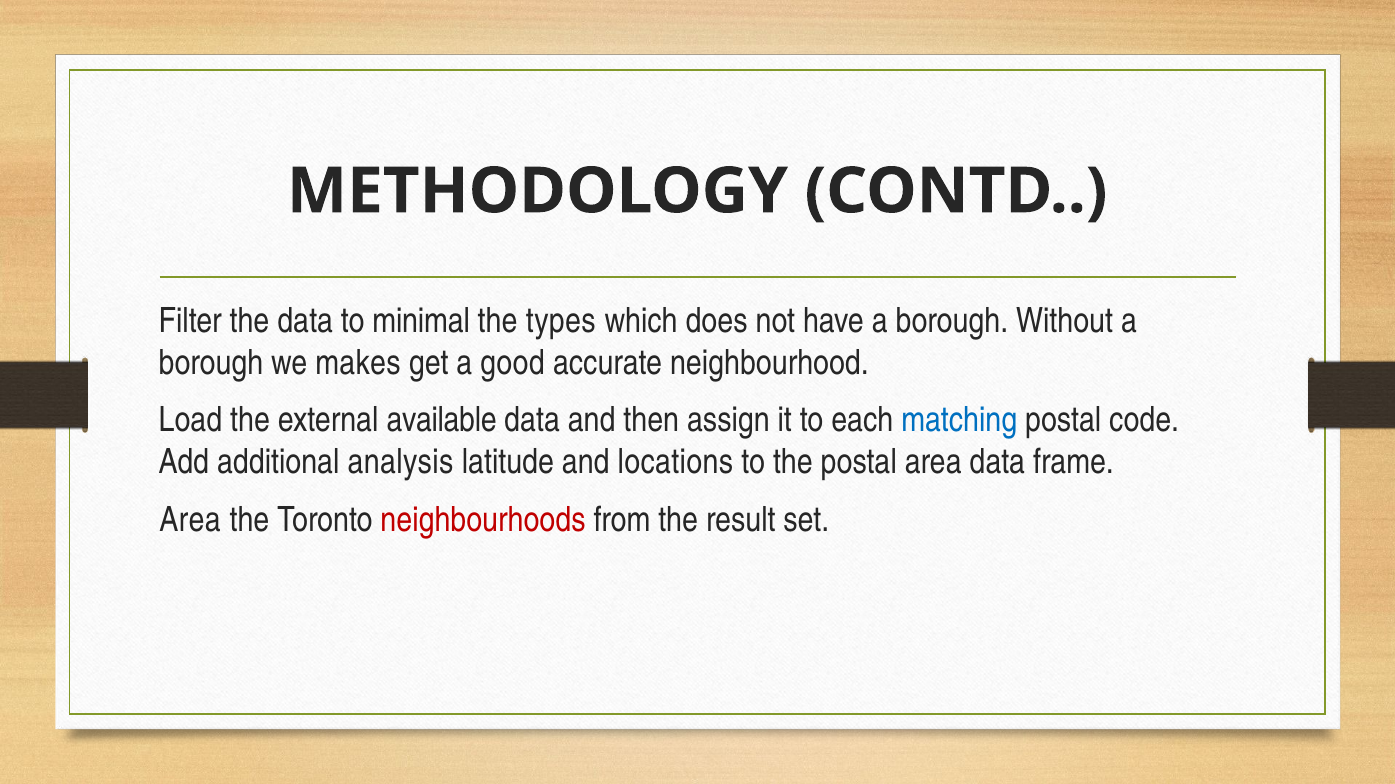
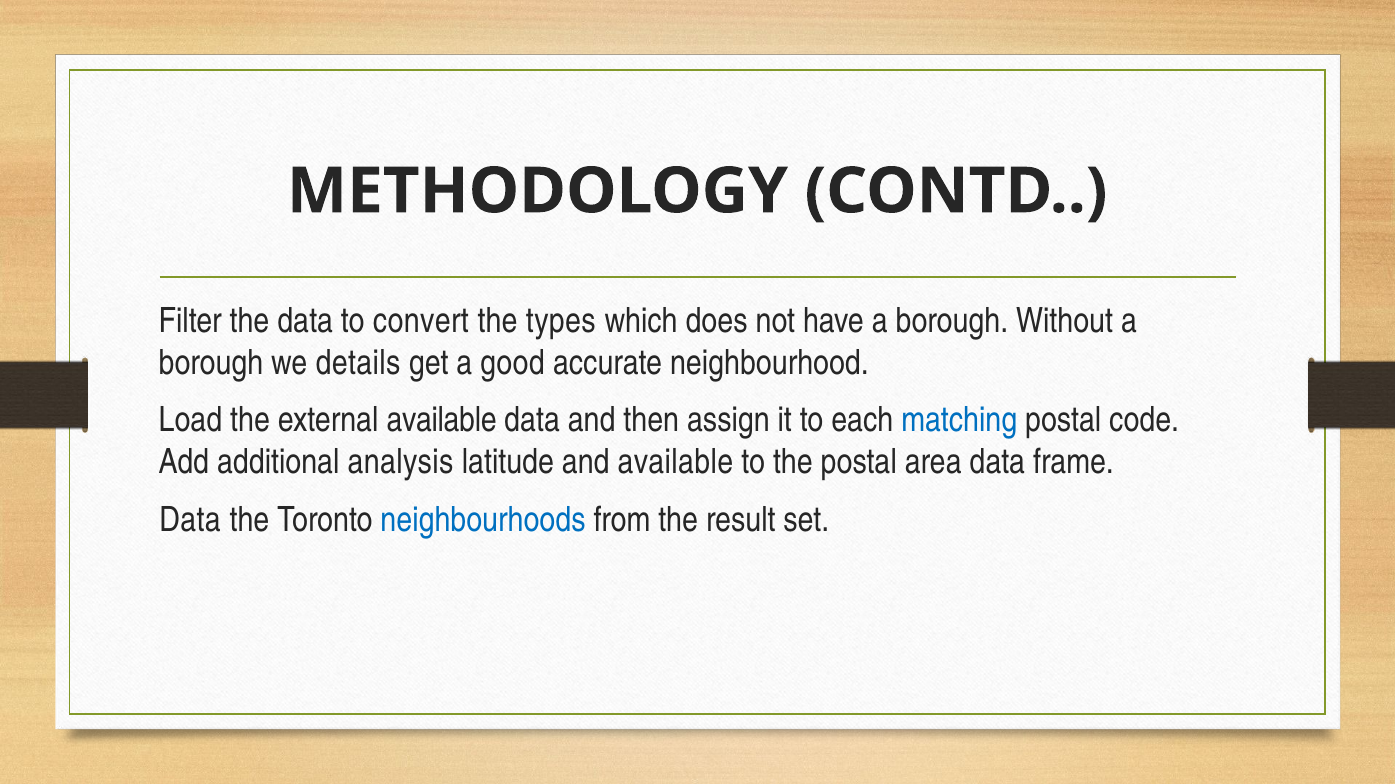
minimal: minimal -> convert
makes: makes -> details
and locations: locations -> available
Area at (190, 520): Area -> Data
neighbourhoods colour: red -> blue
